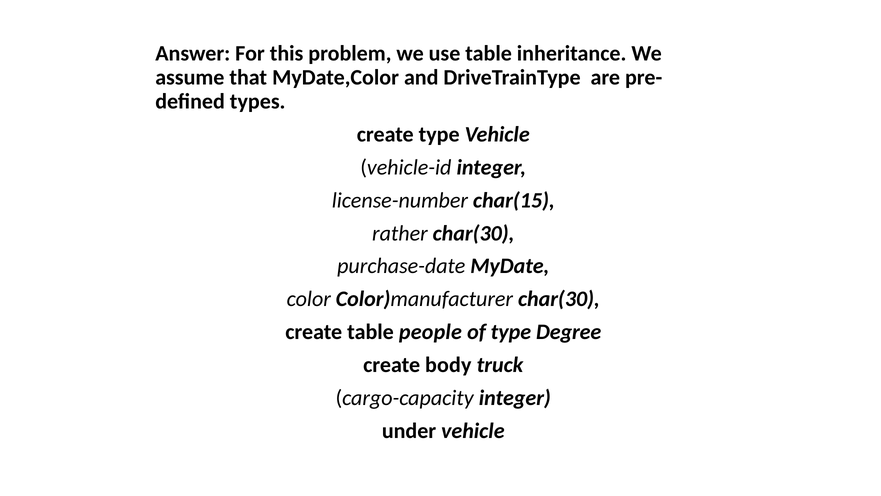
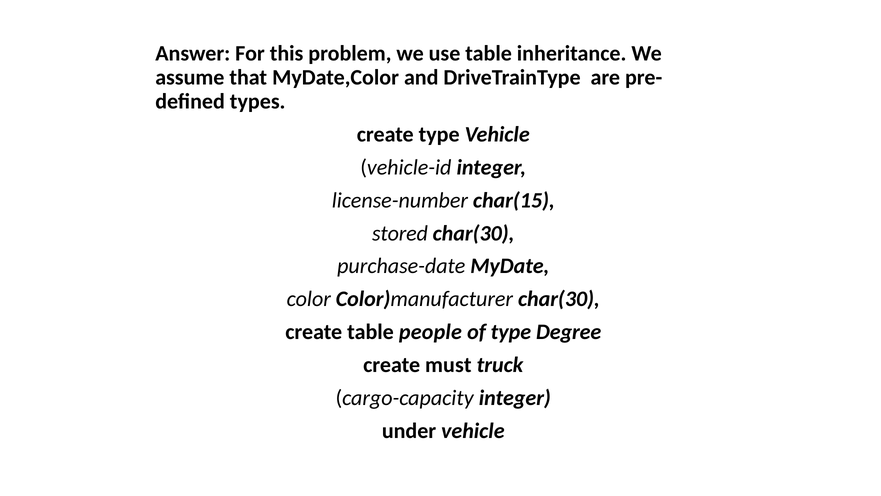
rather: rather -> stored
body: body -> must
